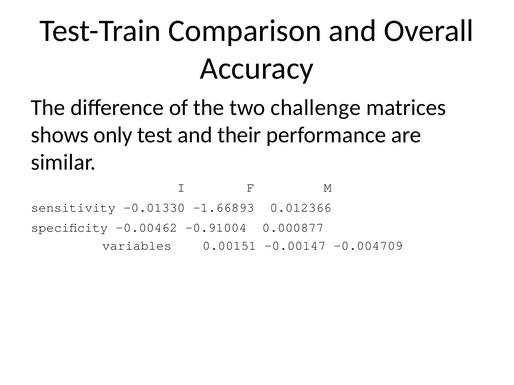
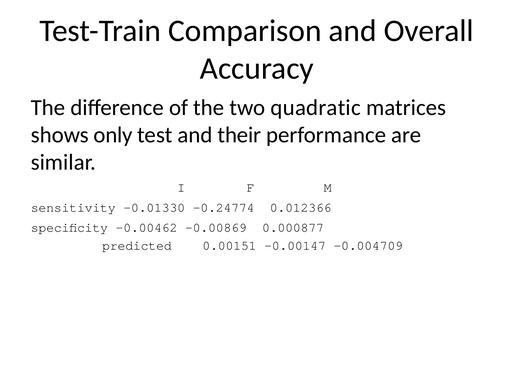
challenge: challenge -> quadratic
-1.66893: -1.66893 -> -0.24774
-0.91004: -0.91004 -> -0.00869
variables: variables -> predicted
